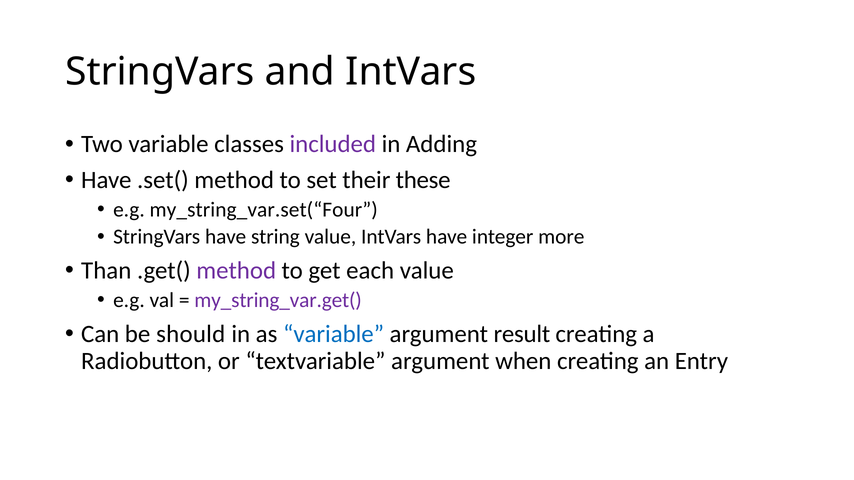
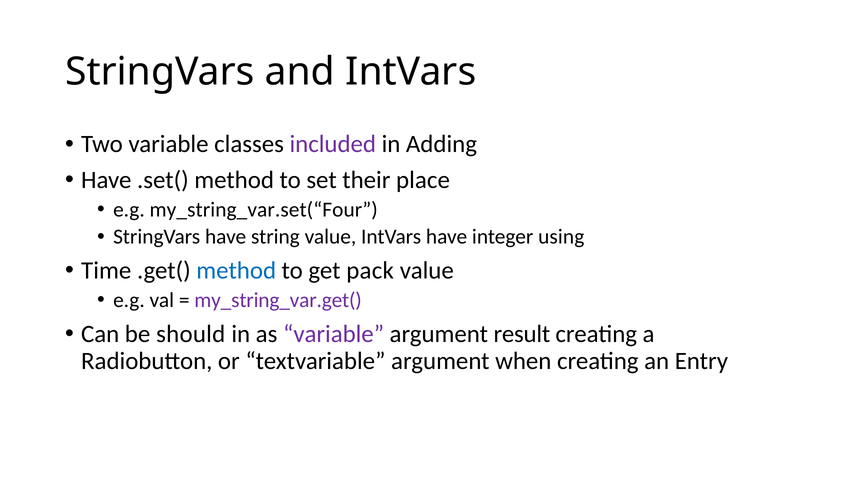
these: these -> place
more: more -> using
Than: Than -> Time
method at (236, 271) colour: purple -> blue
each: each -> pack
variable at (334, 334) colour: blue -> purple
